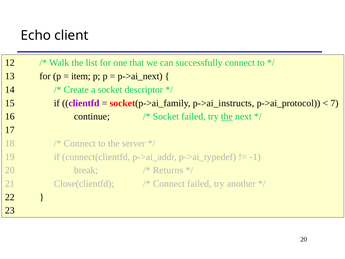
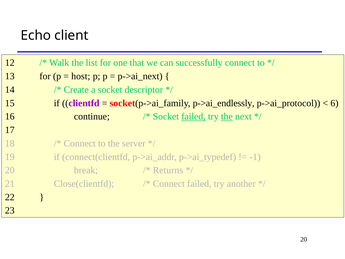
item: item -> host
p->ai_instructs: p->ai_instructs -> p->ai_endlessly
7: 7 -> 6
failed at (193, 116) underline: none -> present
